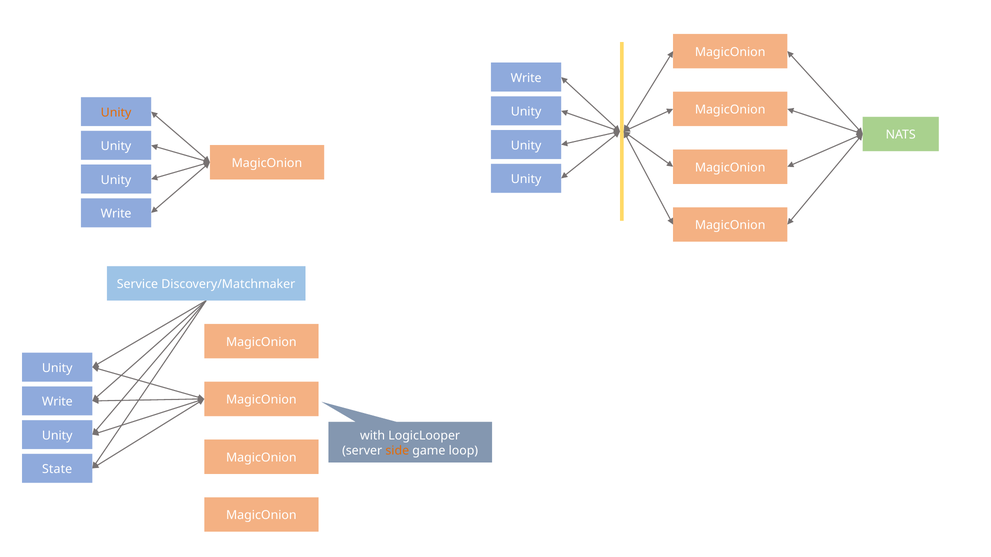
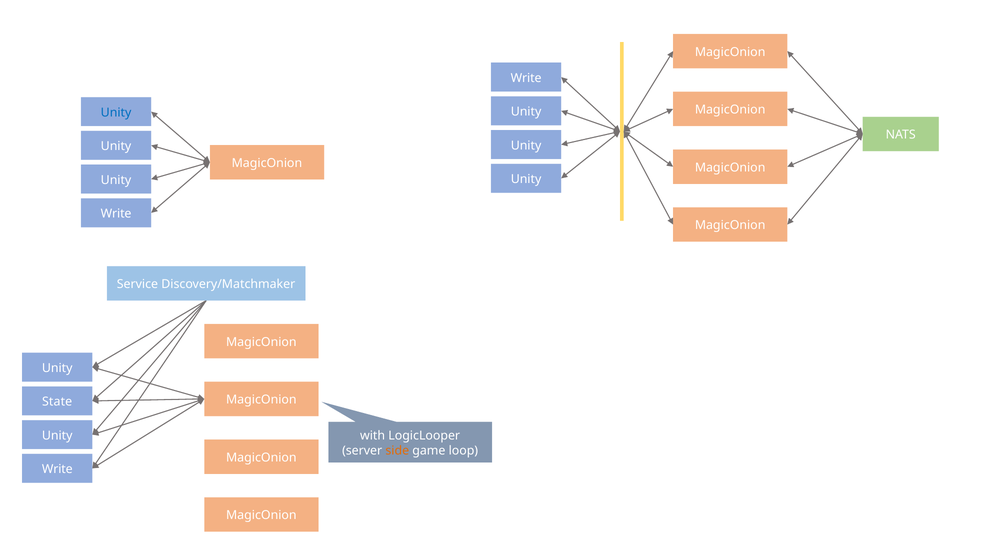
Unity at (116, 113) colour: orange -> blue
Write at (57, 402): Write -> State
State at (57, 470): State -> Write
